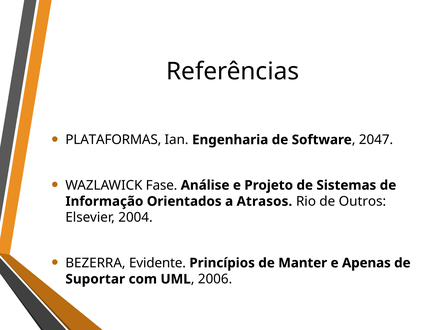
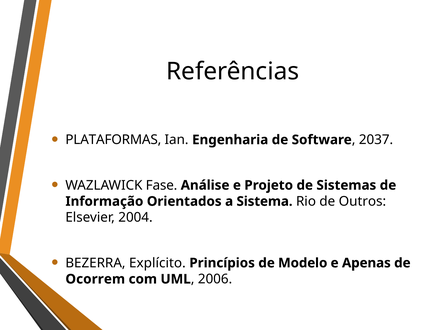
2047: 2047 -> 2037
Atrasos: Atrasos -> Sistema
Evidente: Evidente -> Explícito
Manter: Manter -> Modelo
Suportar: Suportar -> Ocorrem
